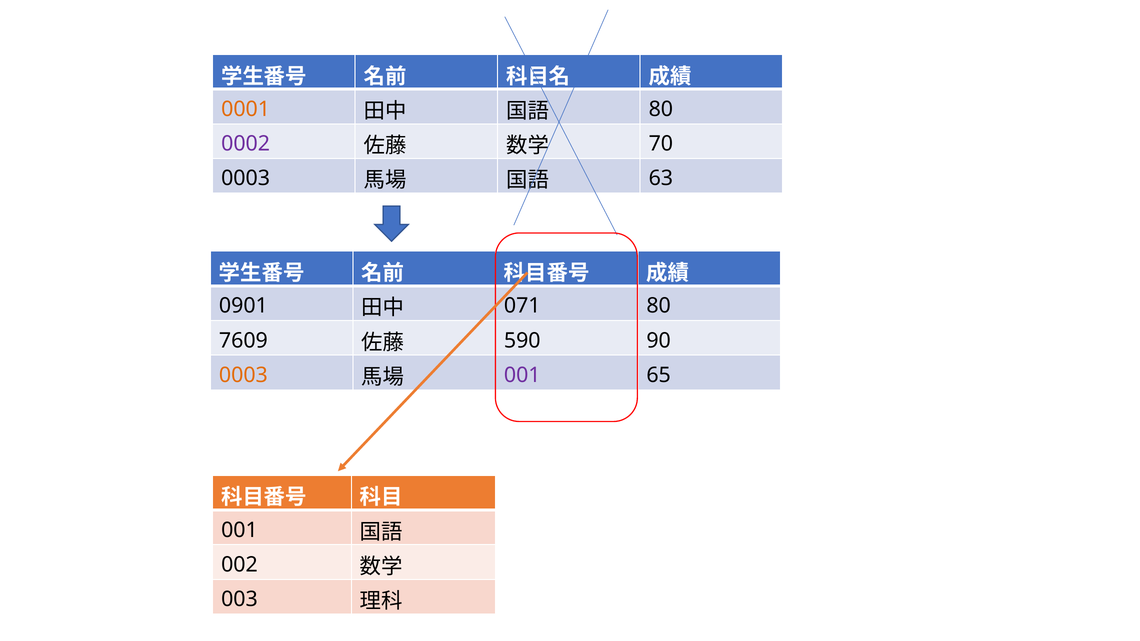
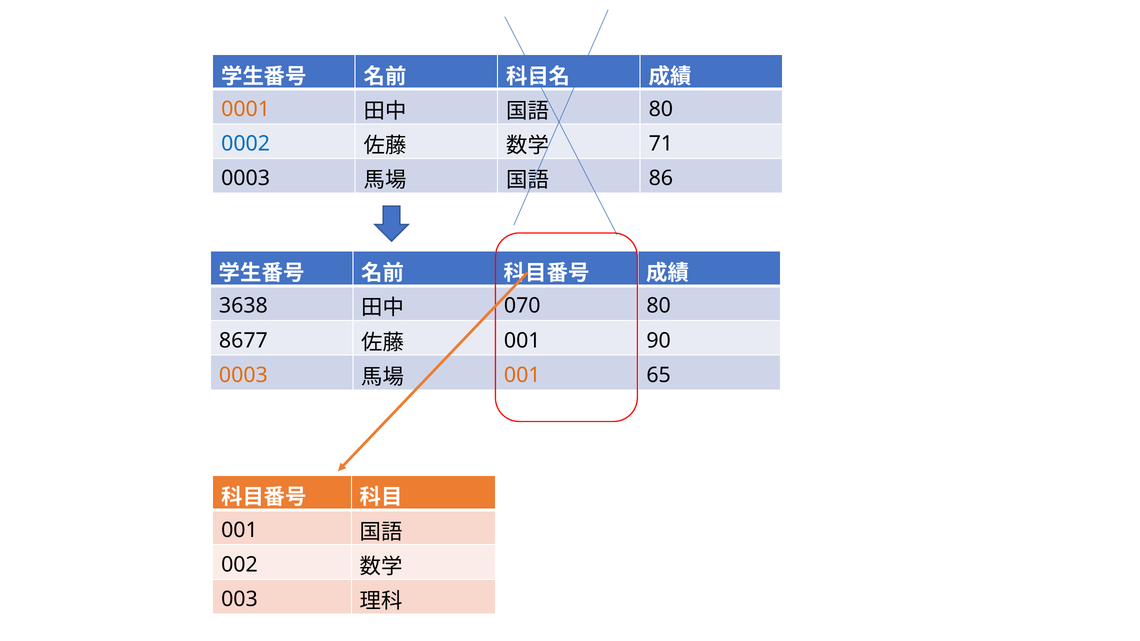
0002 colour: purple -> blue
70: 70 -> 71
63: 63 -> 86
0901: 0901 -> 3638
071: 071 -> 070
7609: 7609 -> 8677
590 at (522, 341): 590 -> 001
001 at (522, 375) colour: purple -> orange
